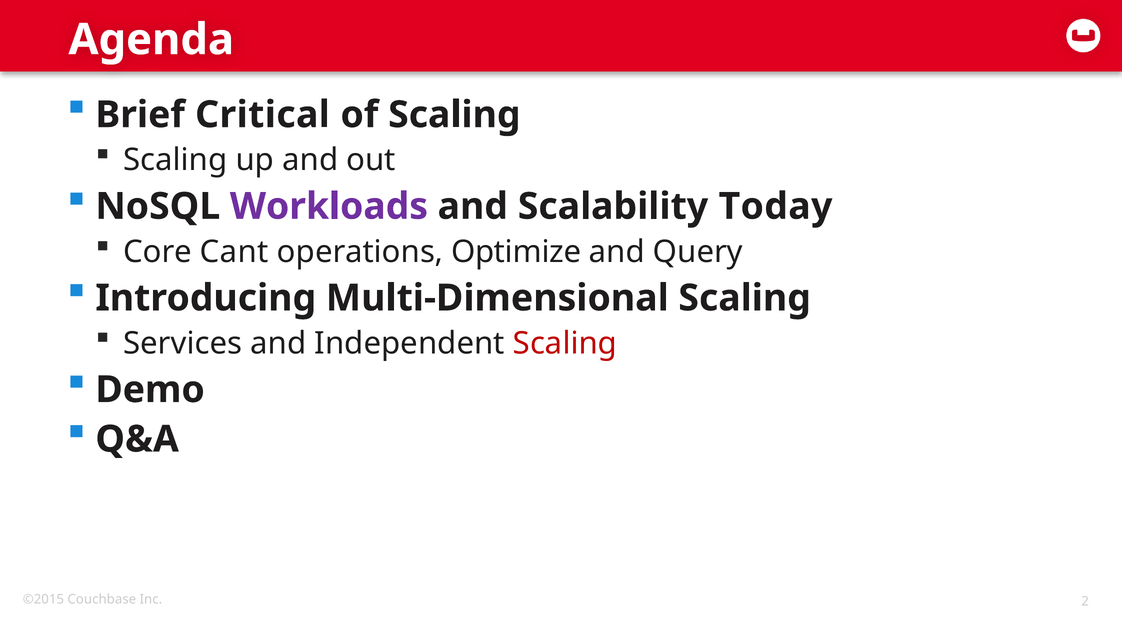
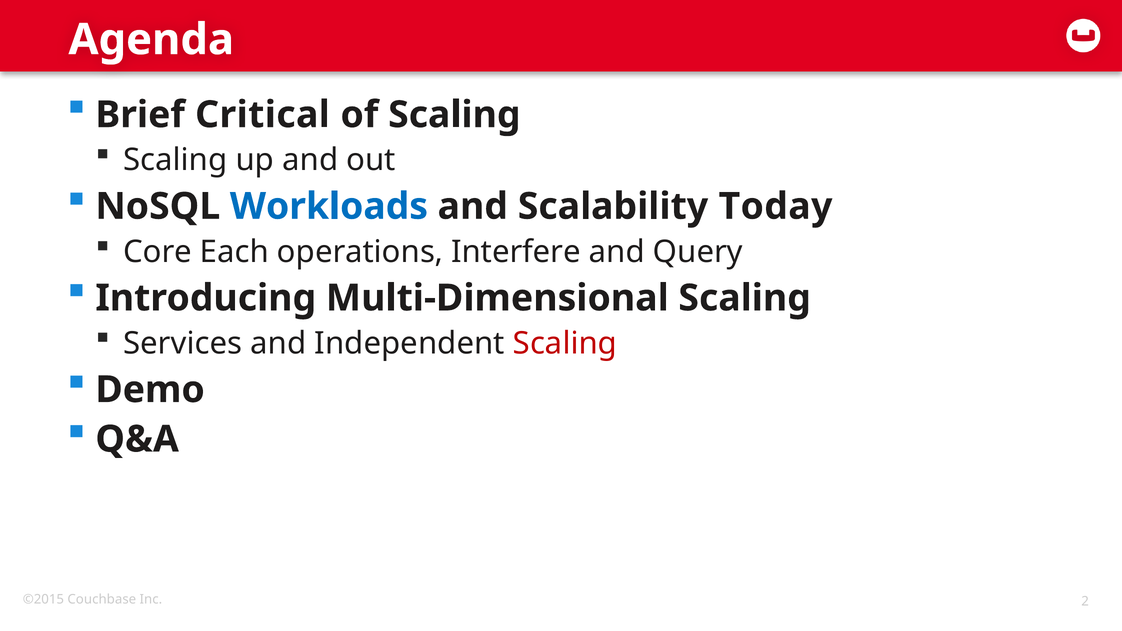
Workloads colour: purple -> blue
Cant: Cant -> Each
Optimize: Optimize -> Interfere
